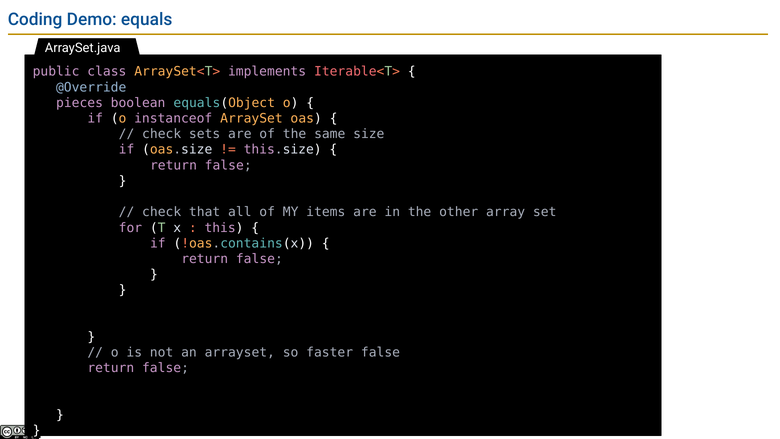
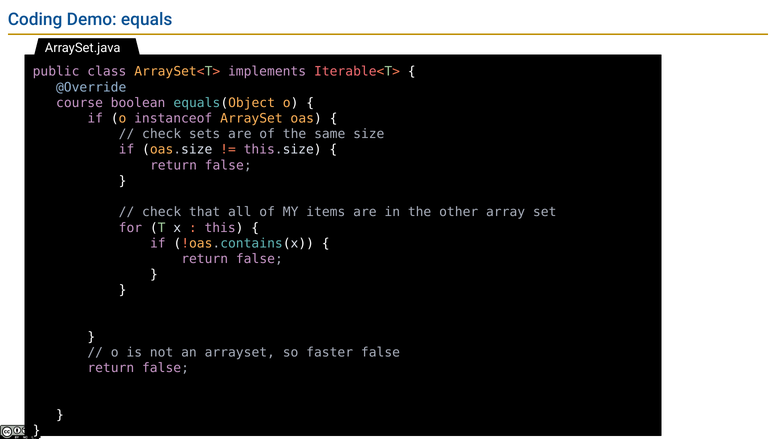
pieces: pieces -> course
